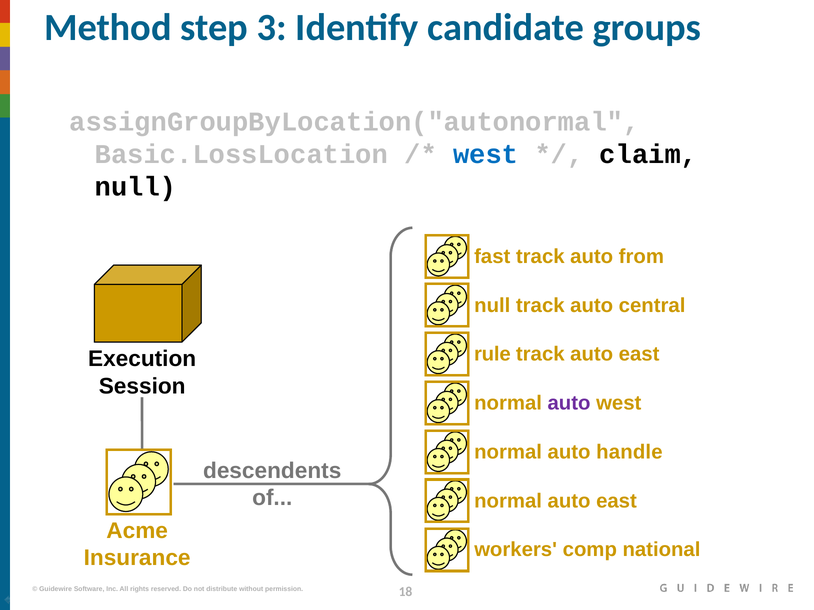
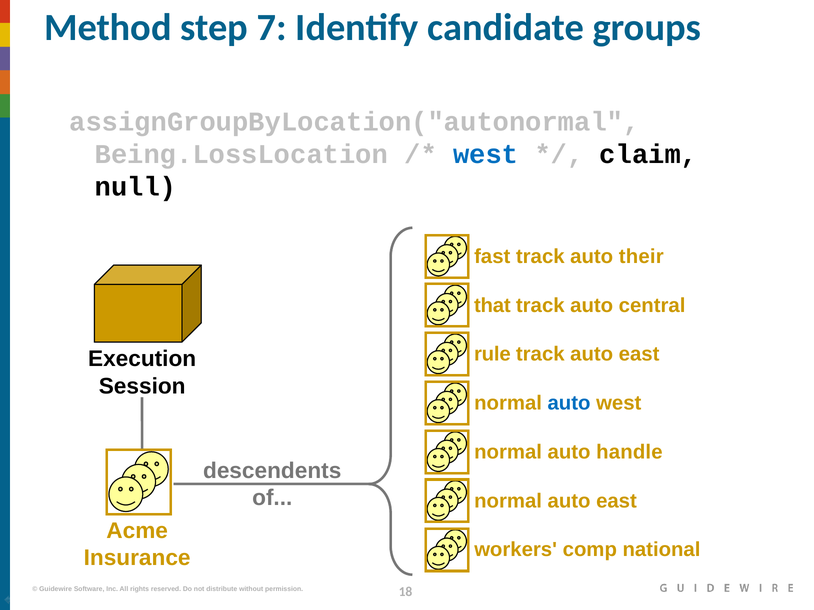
3: 3 -> 7
Basic.LossLocation: Basic.LossLocation -> Being.LossLocation
from: from -> their
null at (492, 306): null -> that
auto at (569, 403) colour: purple -> blue
